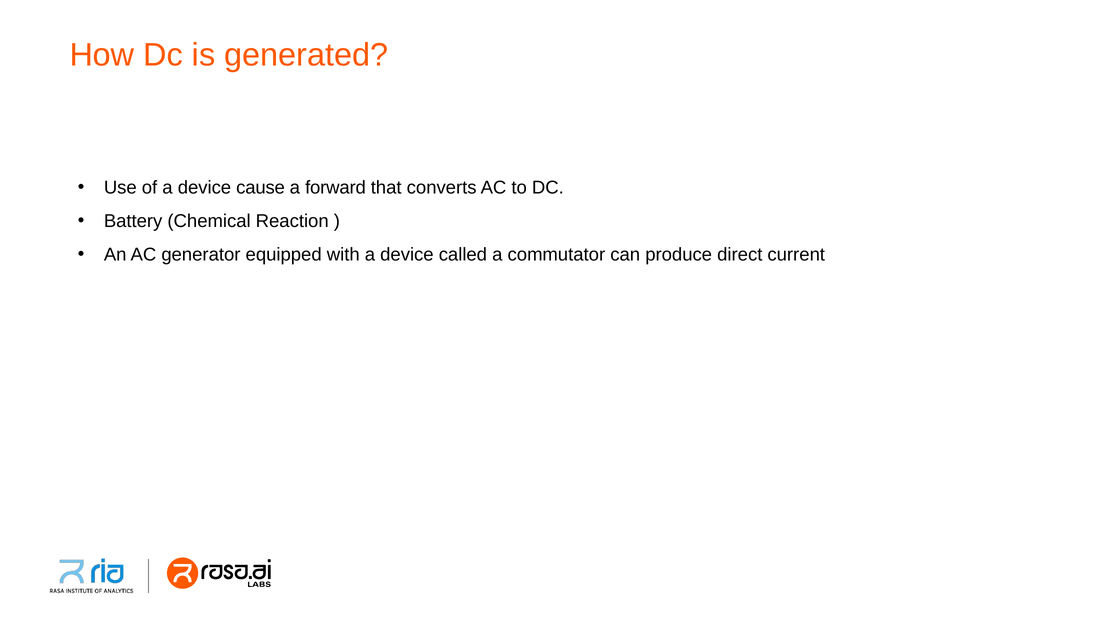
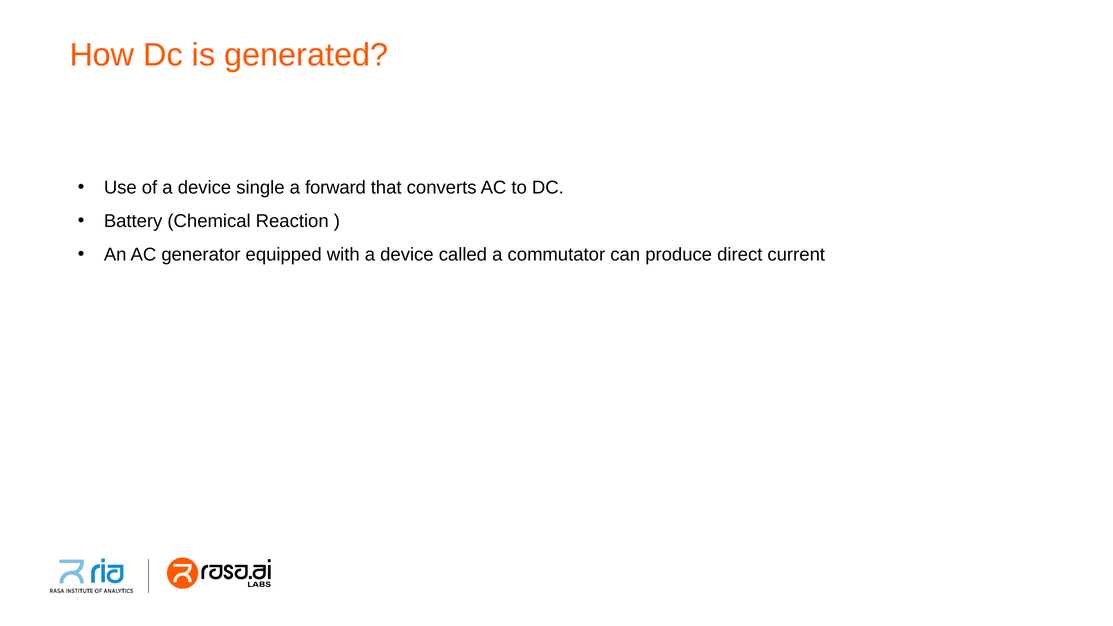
cause: cause -> single
